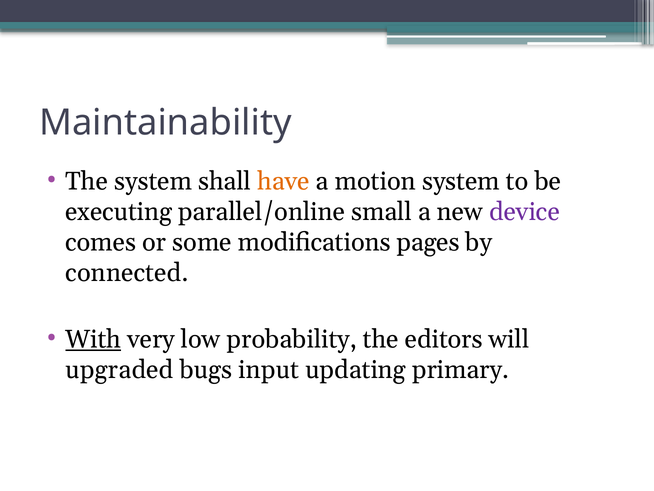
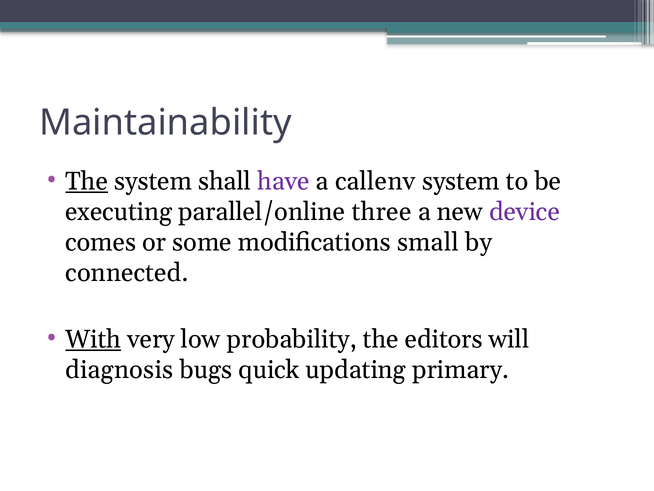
The at (87, 181) underline: none -> present
have colour: orange -> purple
motion: motion -> callenv
small: small -> three
pages: pages -> small
upgraded: upgraded -> diagnosis
input: input -> quick
